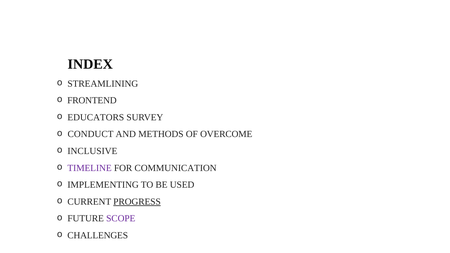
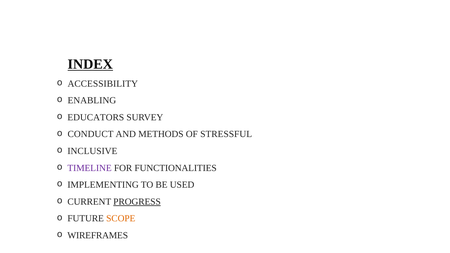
INDEX underline: none -> present
STREAMLINING: STREAMLINING -> ACCESSIBILITY
FRONTEND: FRONTEND -> ENABLING
OVERCOME: OVERCOME -> STRESSFUL
COMMUNICATION: COMMUNICATION -> FUNCTIONALITIES
SCOPE colour: purple -> orange
CHALLENGES: CHALLENGES -> WIREFRAMES
